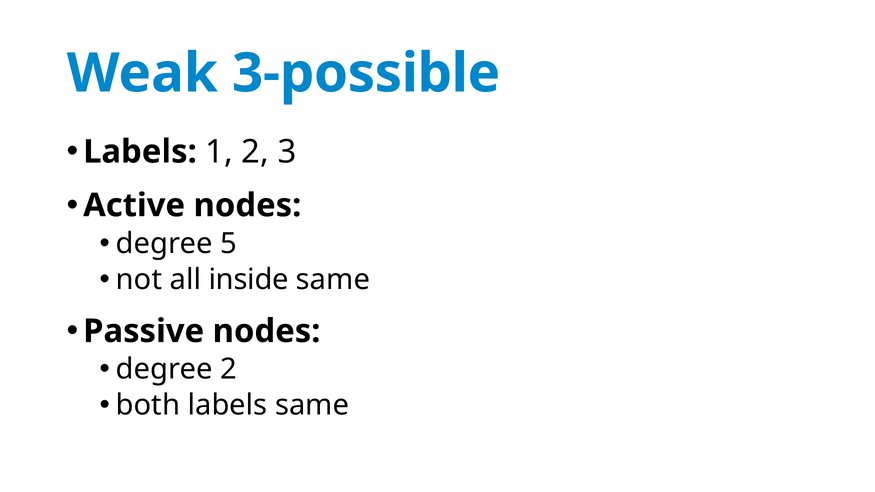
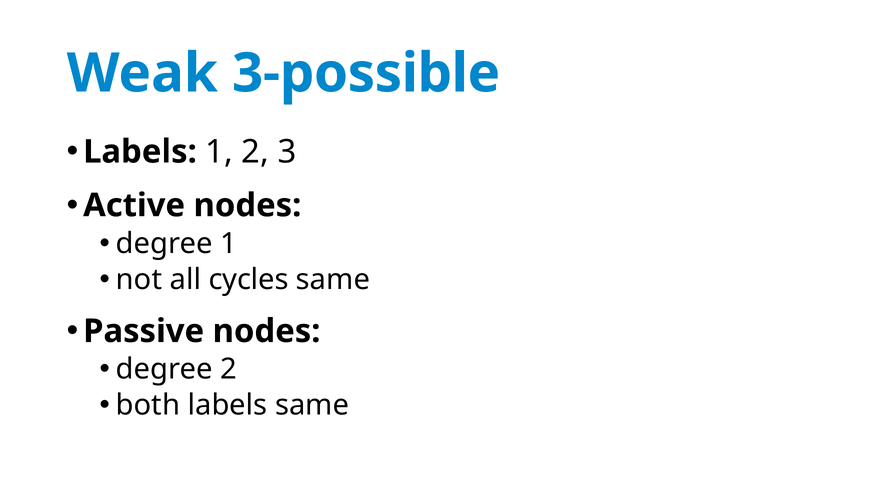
degree 5: 5 -> 1
inside: inside -> cycles
